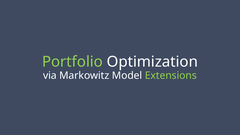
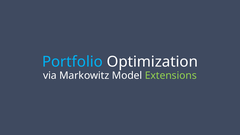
Portfolio colour: light green -> light blue
